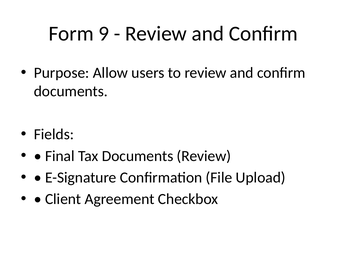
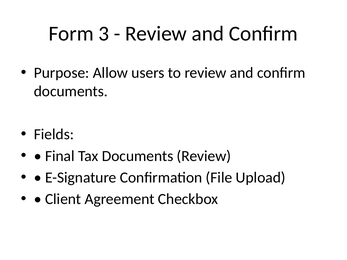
9: 9 -> 3
